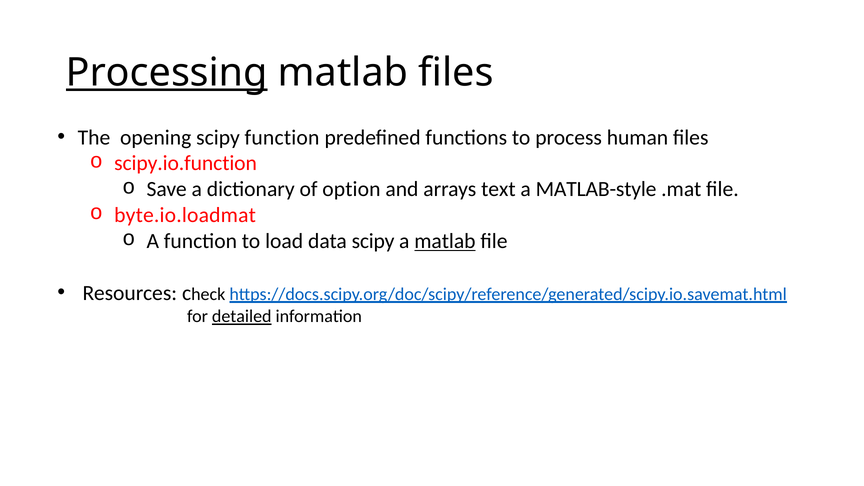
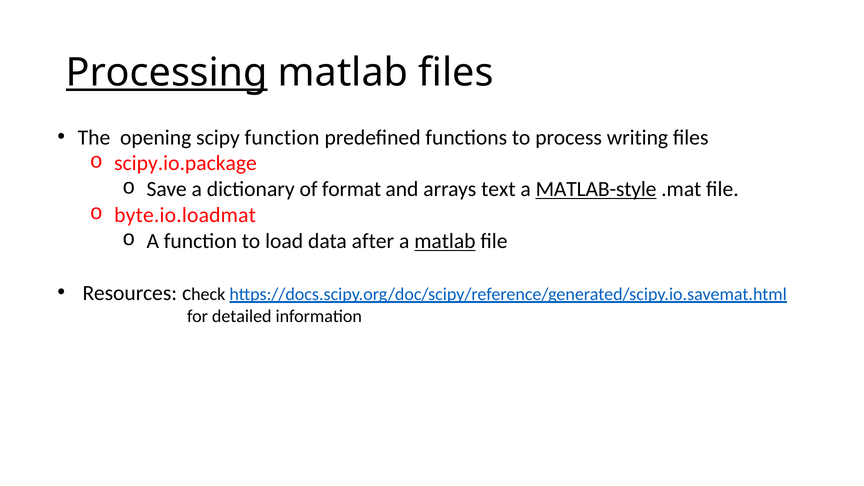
human: human -> writing
scipy.io.function: scipy.io.function -> scipy.io.package
option: option -> format
MATLAB-style underline: none -> present
data scipy: scipy -> after
detailed underline: present -> none
